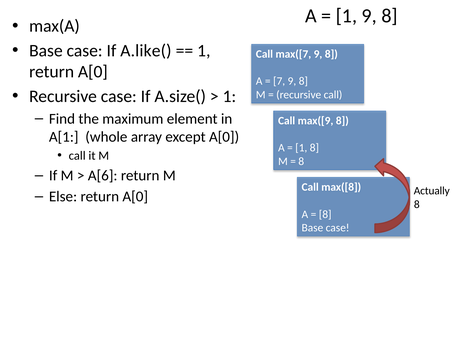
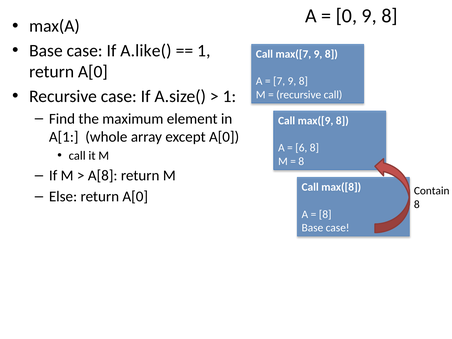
1 at (346, 16): 1 -> 0
1 at (301, 148): 1 -> 6
A[6: A[6 -> A[8
Actually: Actually -> Contain
